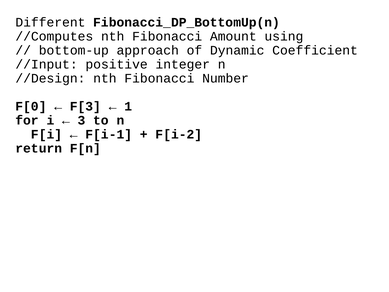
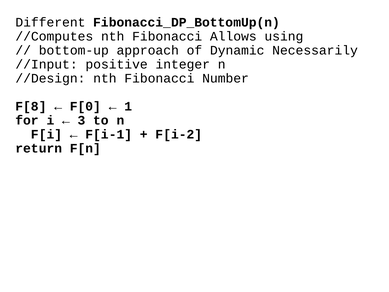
Amount: Amount -> Allows
Coefficient: Coefficient -> Necessarily
F[0: F[0 -> F[8
F[3: F[3 -> F[0
